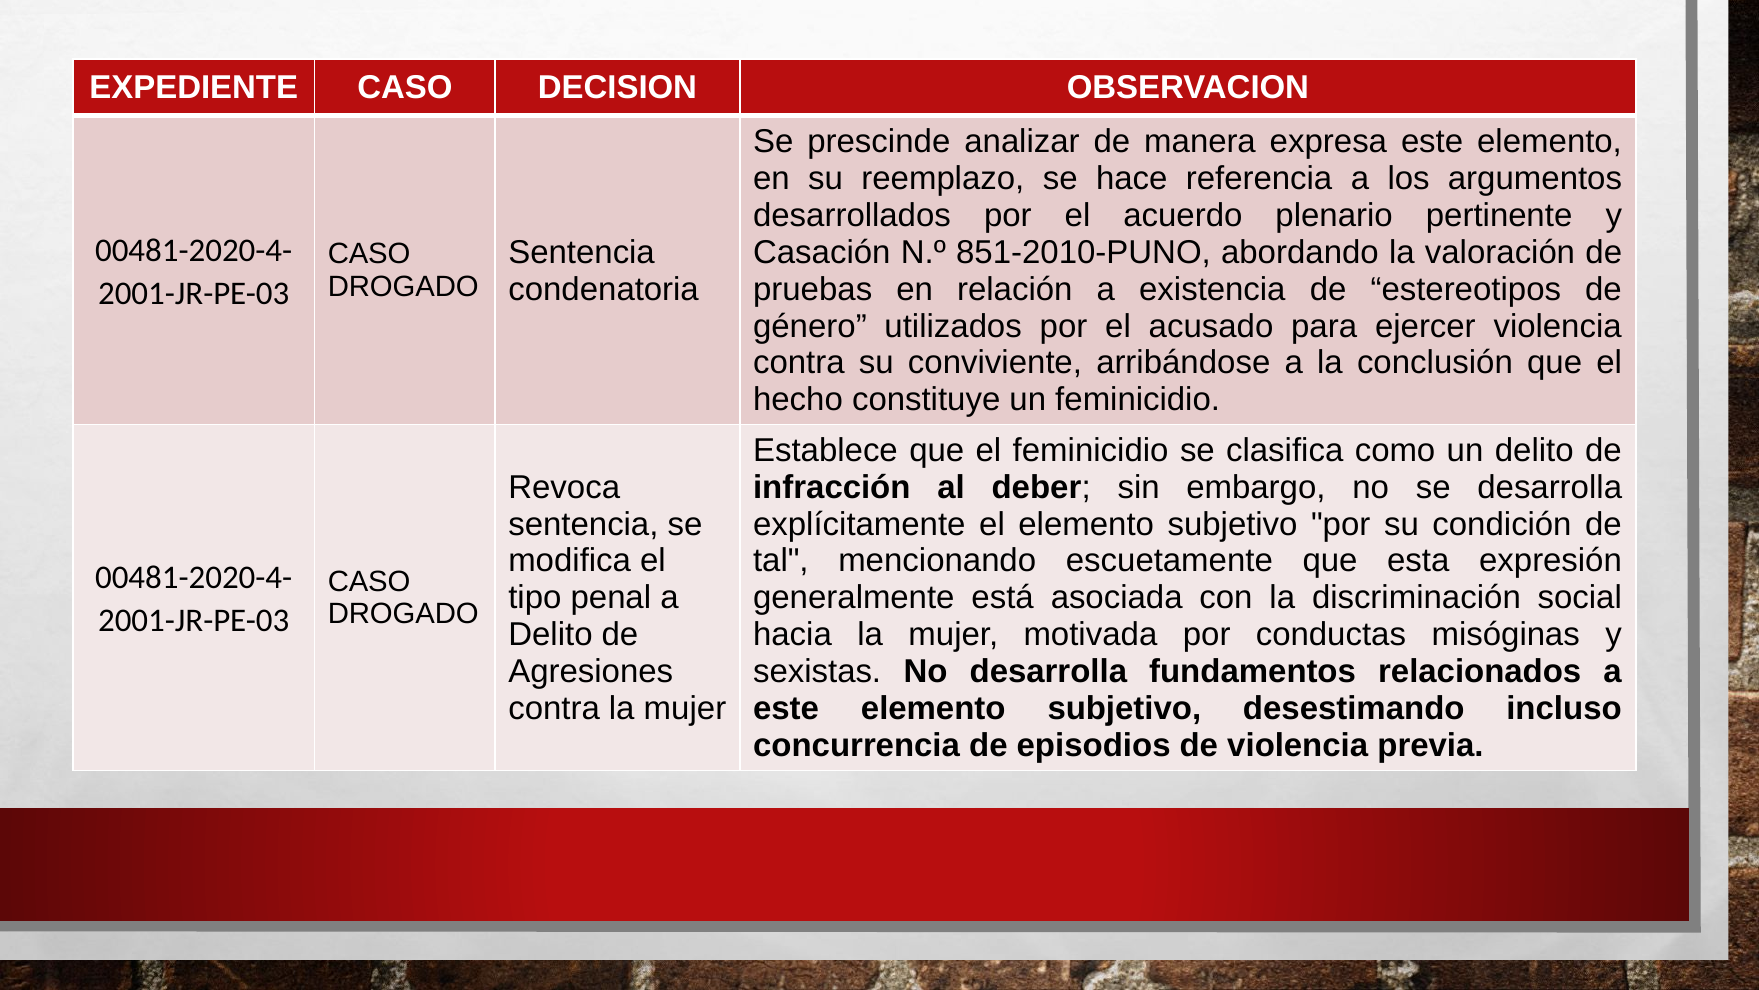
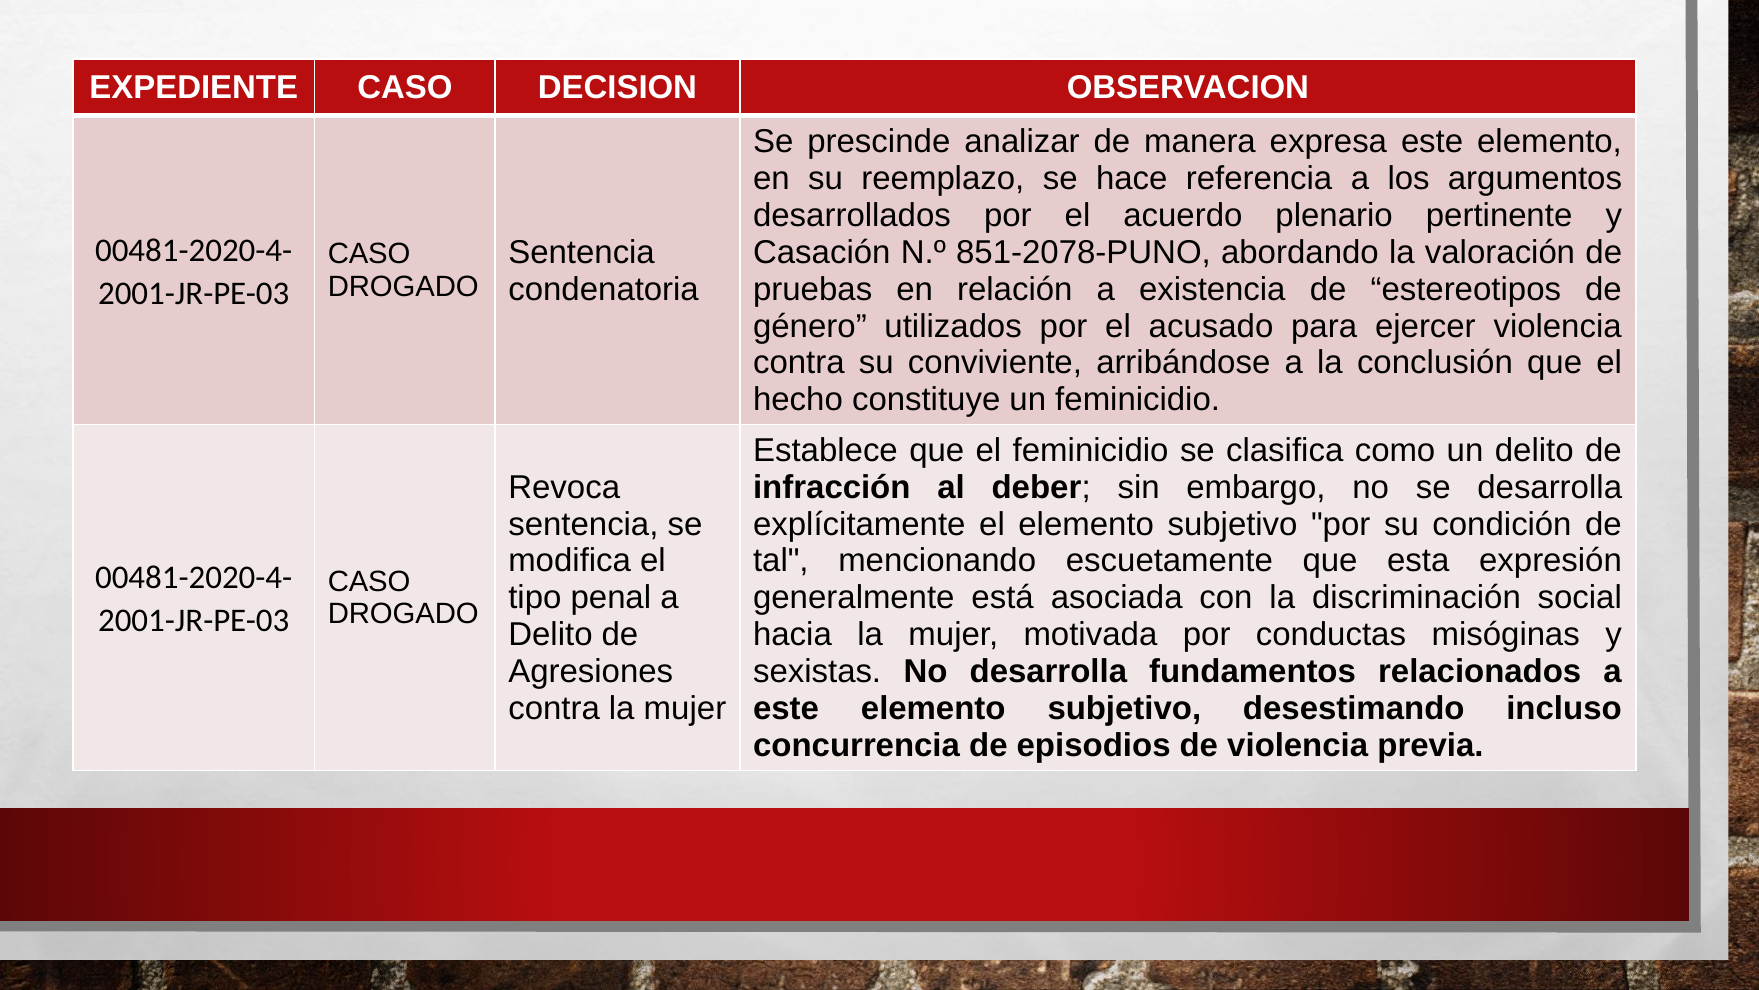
851-2010-PUNO: 851-2010-PUNO -> 851-2078-PUNO
